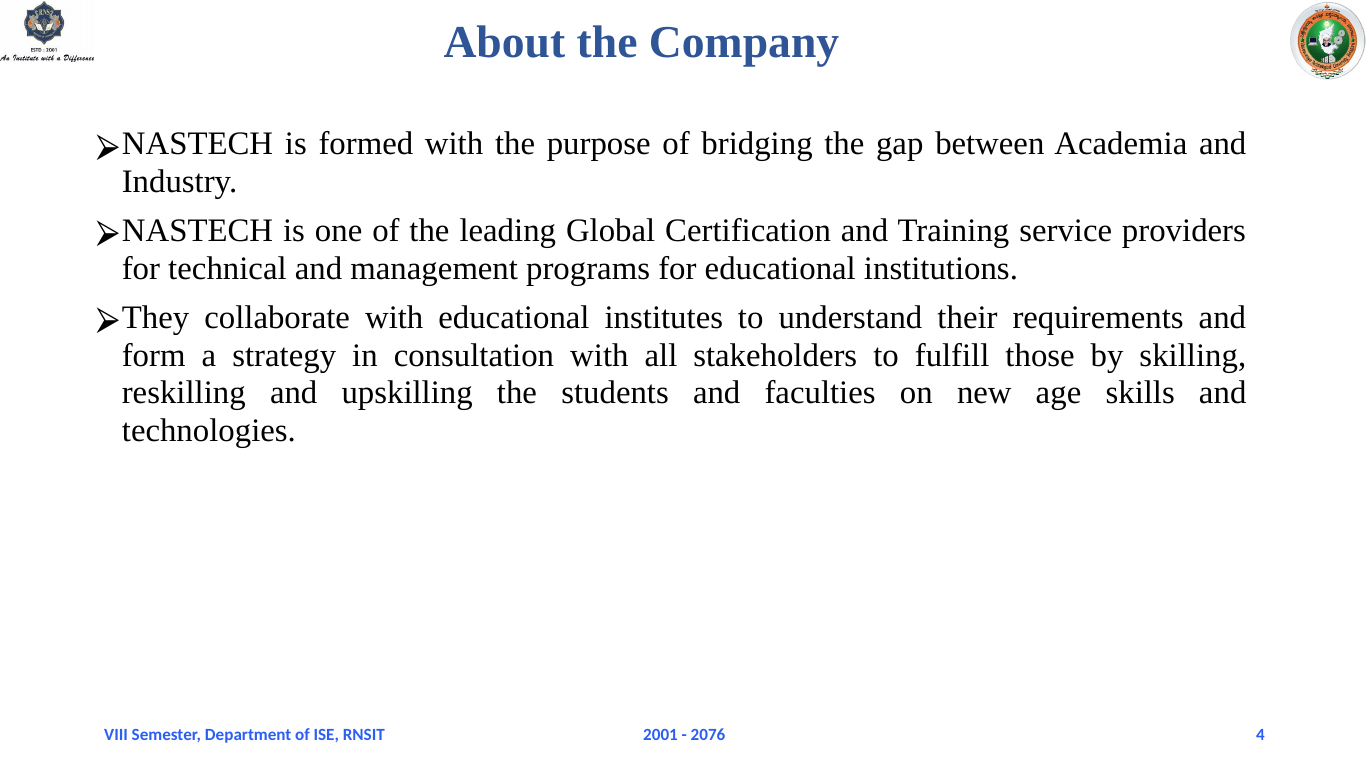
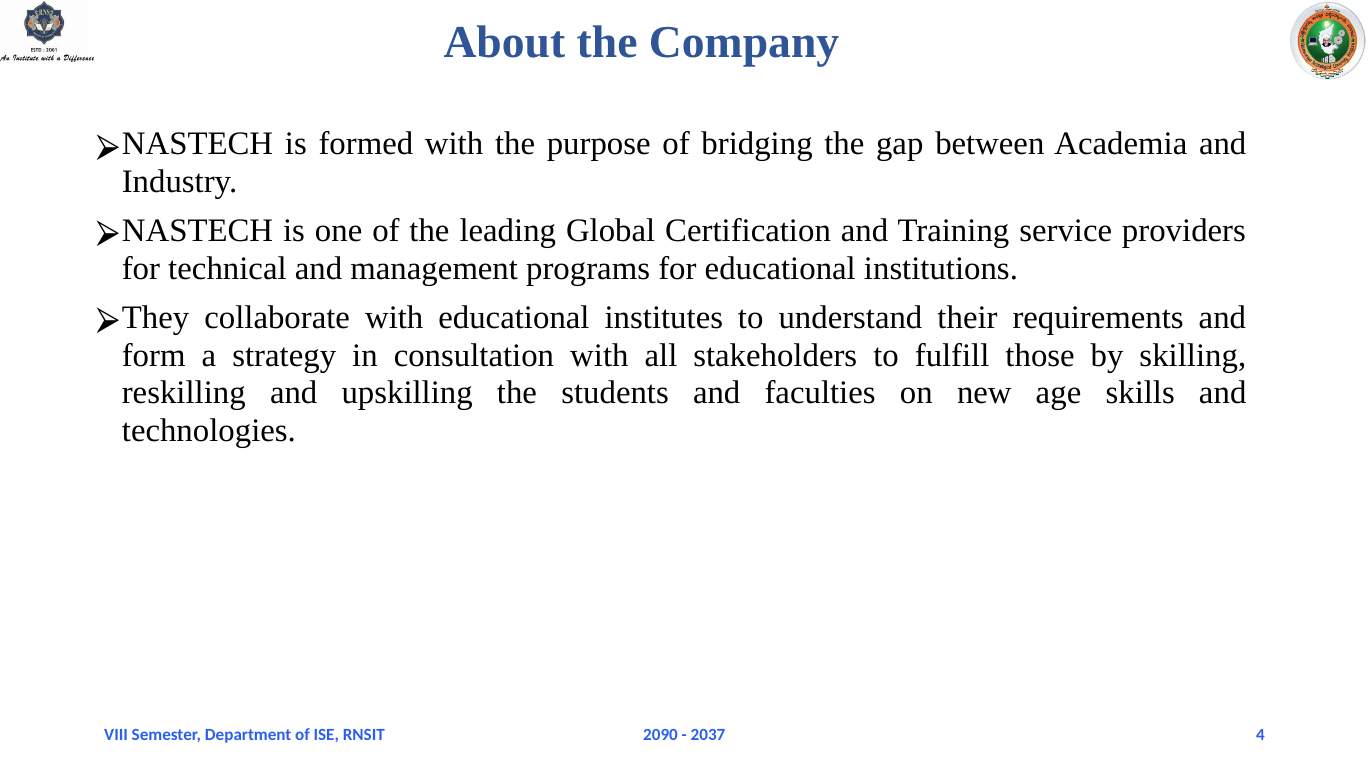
2001: 2001 -> 2090
2076: 2076 -> 2037
